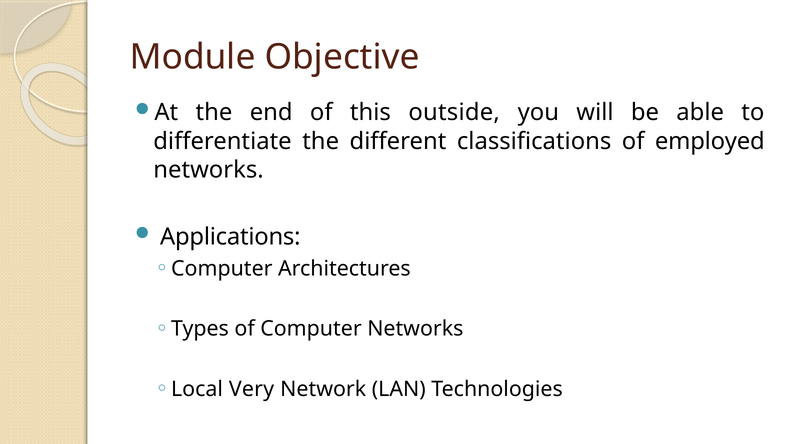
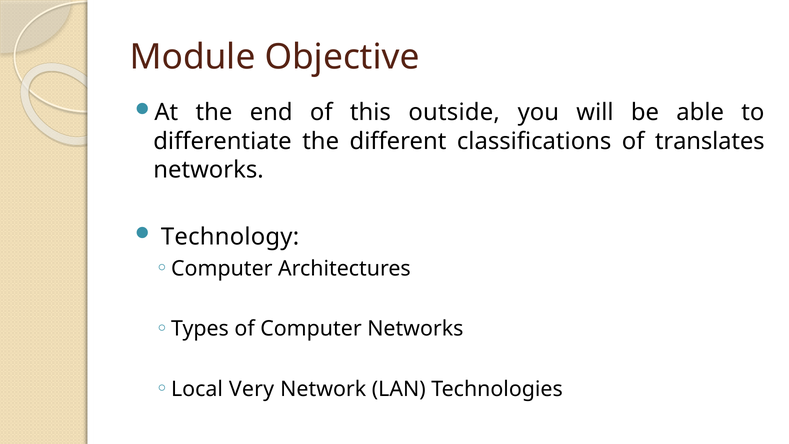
employed: employed -> translates
Applications: Applications -> Technology
